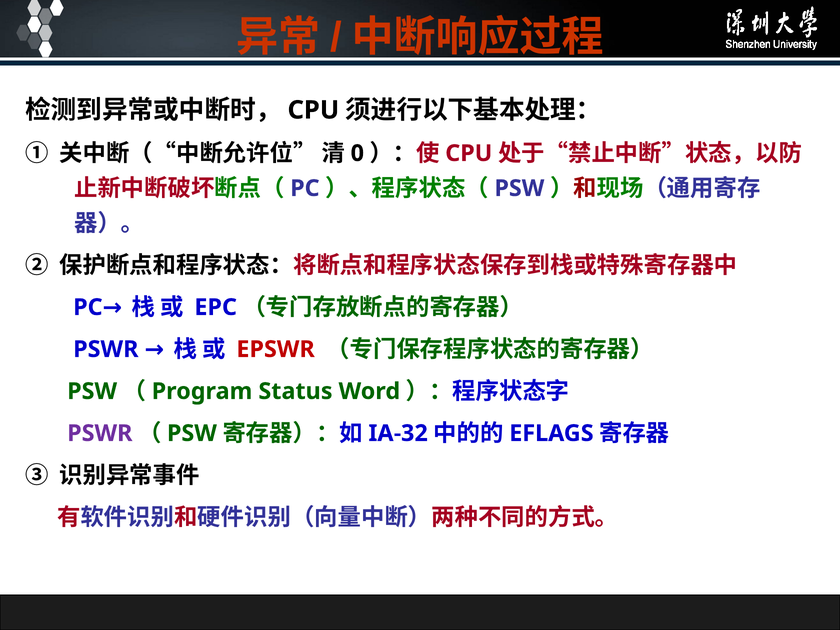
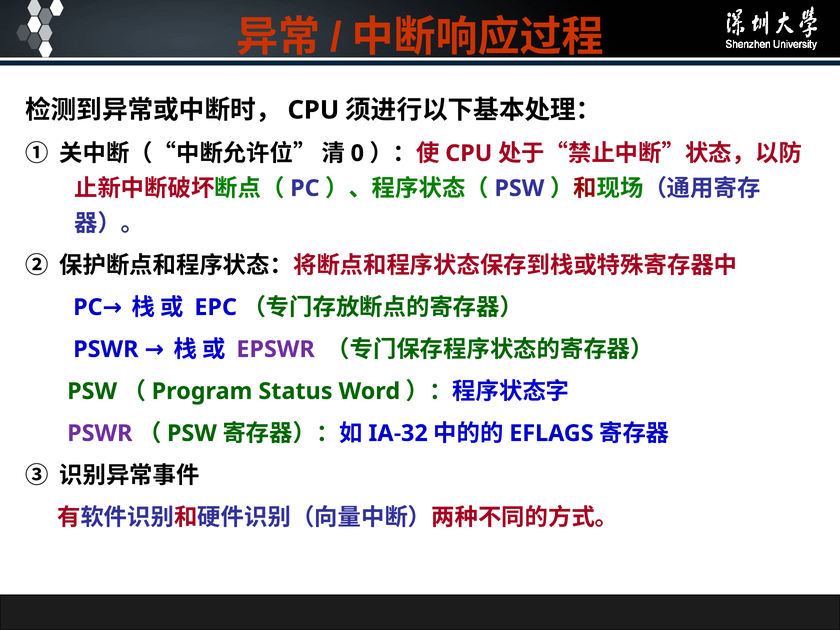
EPSWR colour: red -> purple
